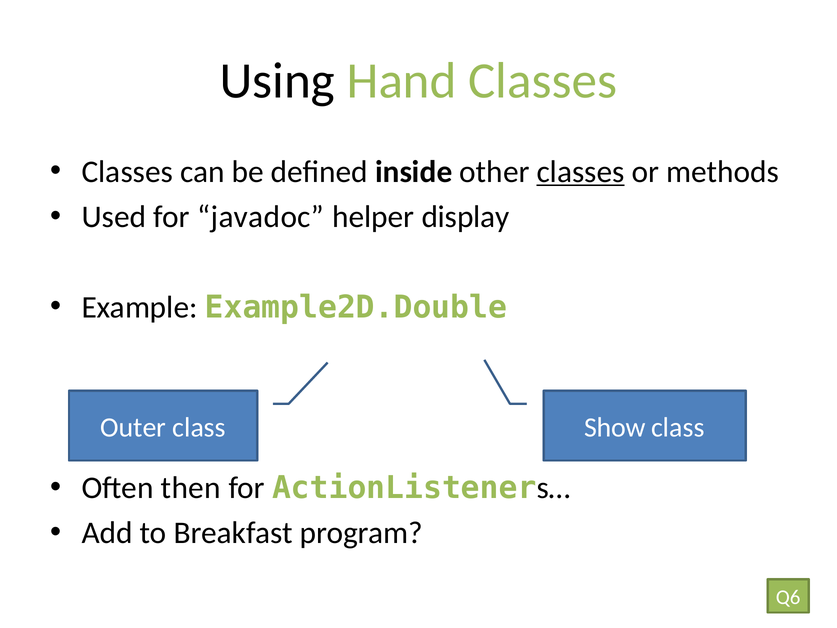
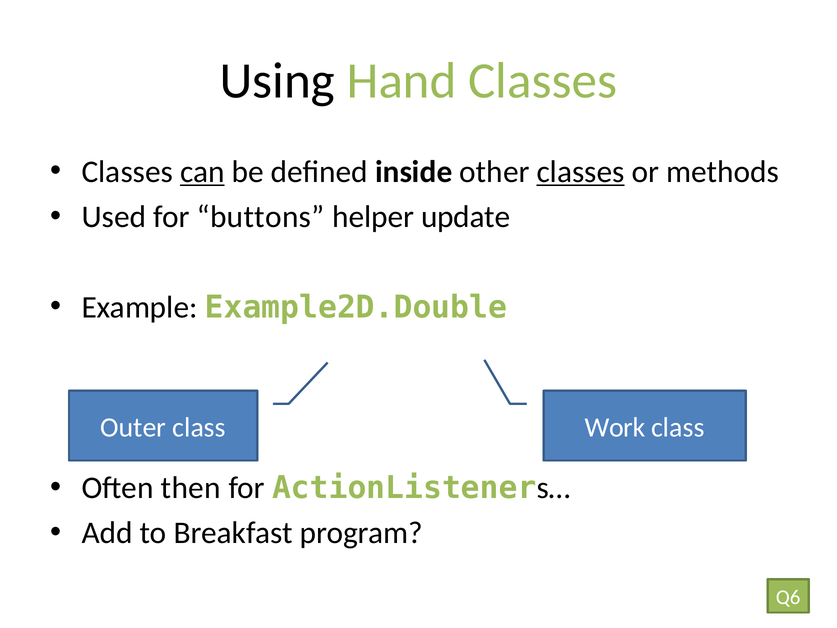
can underline: none -> present
javadoc: javadoc -> buttons
display: display -> update
Show: Show -> Work
